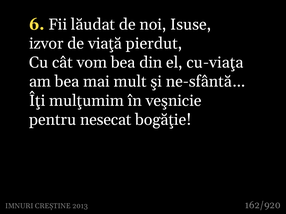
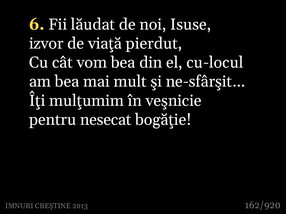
cu-viaţa: cu-viaţa -> cu-locul
ne-sfântă…: ne-sfântă… -> ne-sfârşit…
